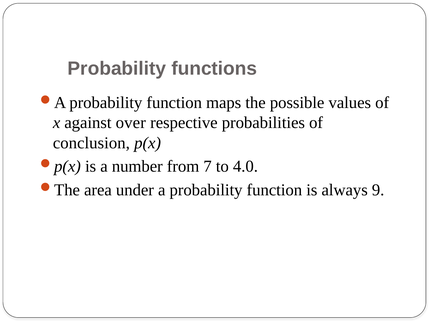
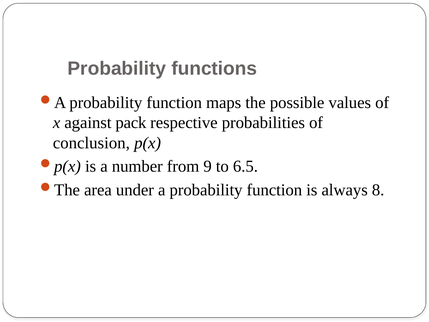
over: over -> pack
7: 7 -> 9
4.0: 4.0 -> 6.5
9: 9 -> 8
